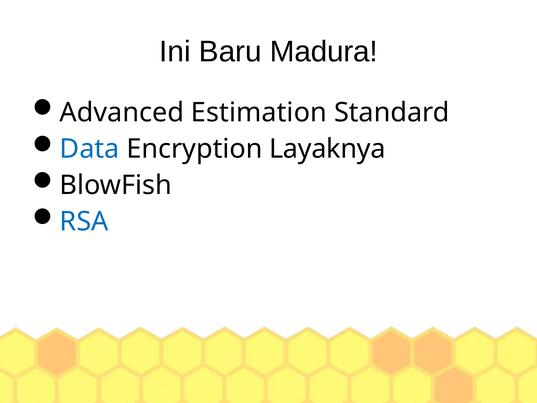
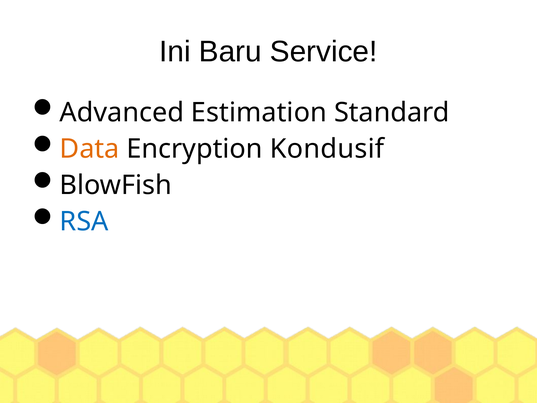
Madura: Madura -> Service
Data colour: blue -> orange
Layaknya: Layaknya -> Kondusif
